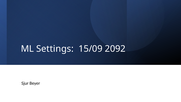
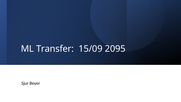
Settings: Settings -> Transfer
2092: 2092 -> 2095
